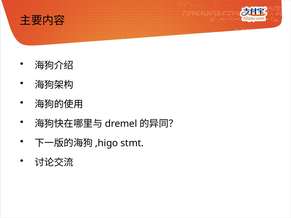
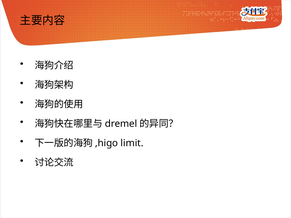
stmt: stmt -> limit
